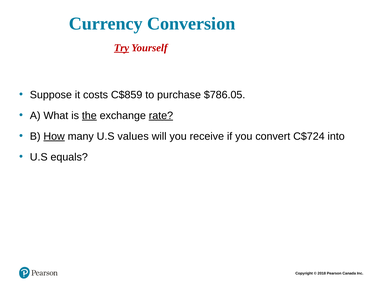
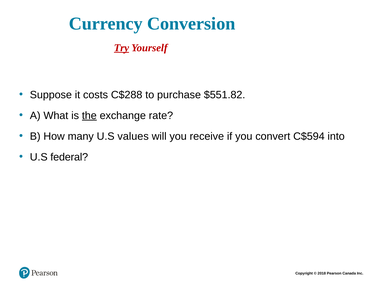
C$859: C$859 -> C$288
$786.05: $786.05 -> $551.82
rate underline: present -> none
How underline: present -> none
C$724: C$724 -> C$594
equals: equals -> federal
